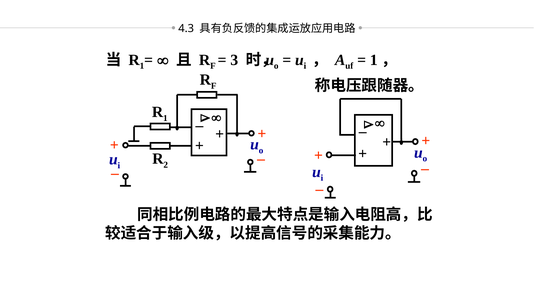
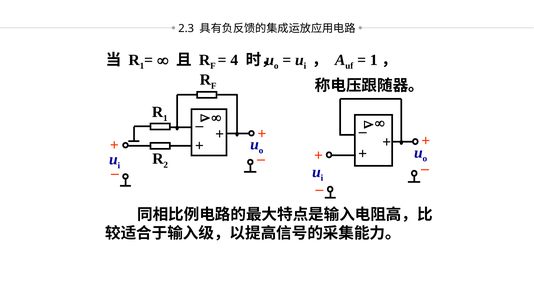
4.3: 4.3 -> 2.3
3: 3 -> 4
